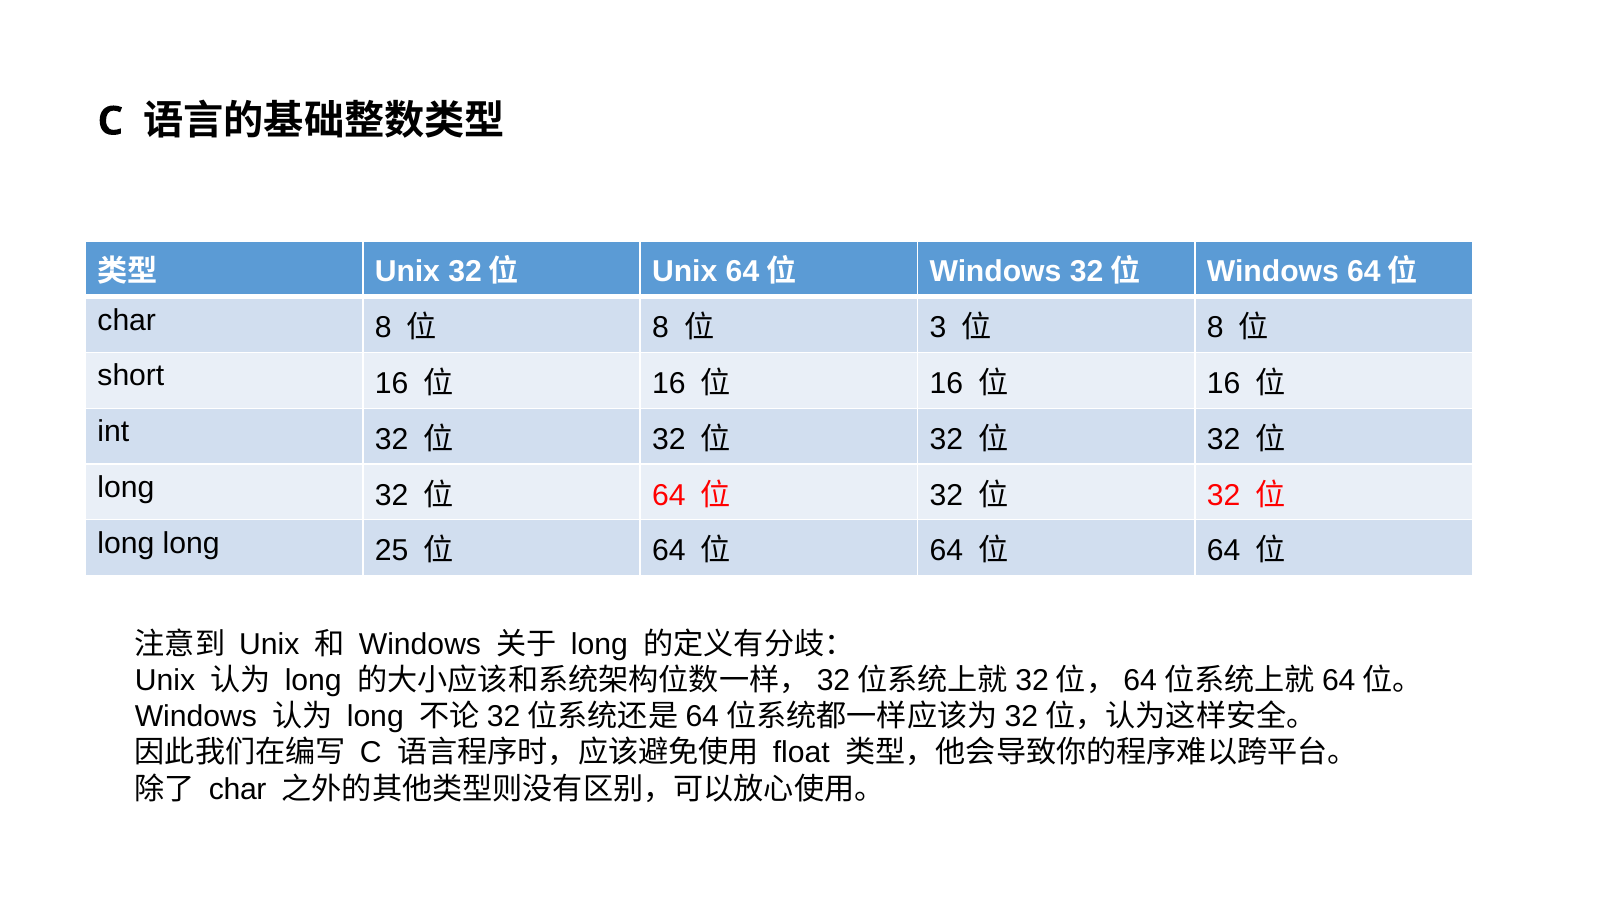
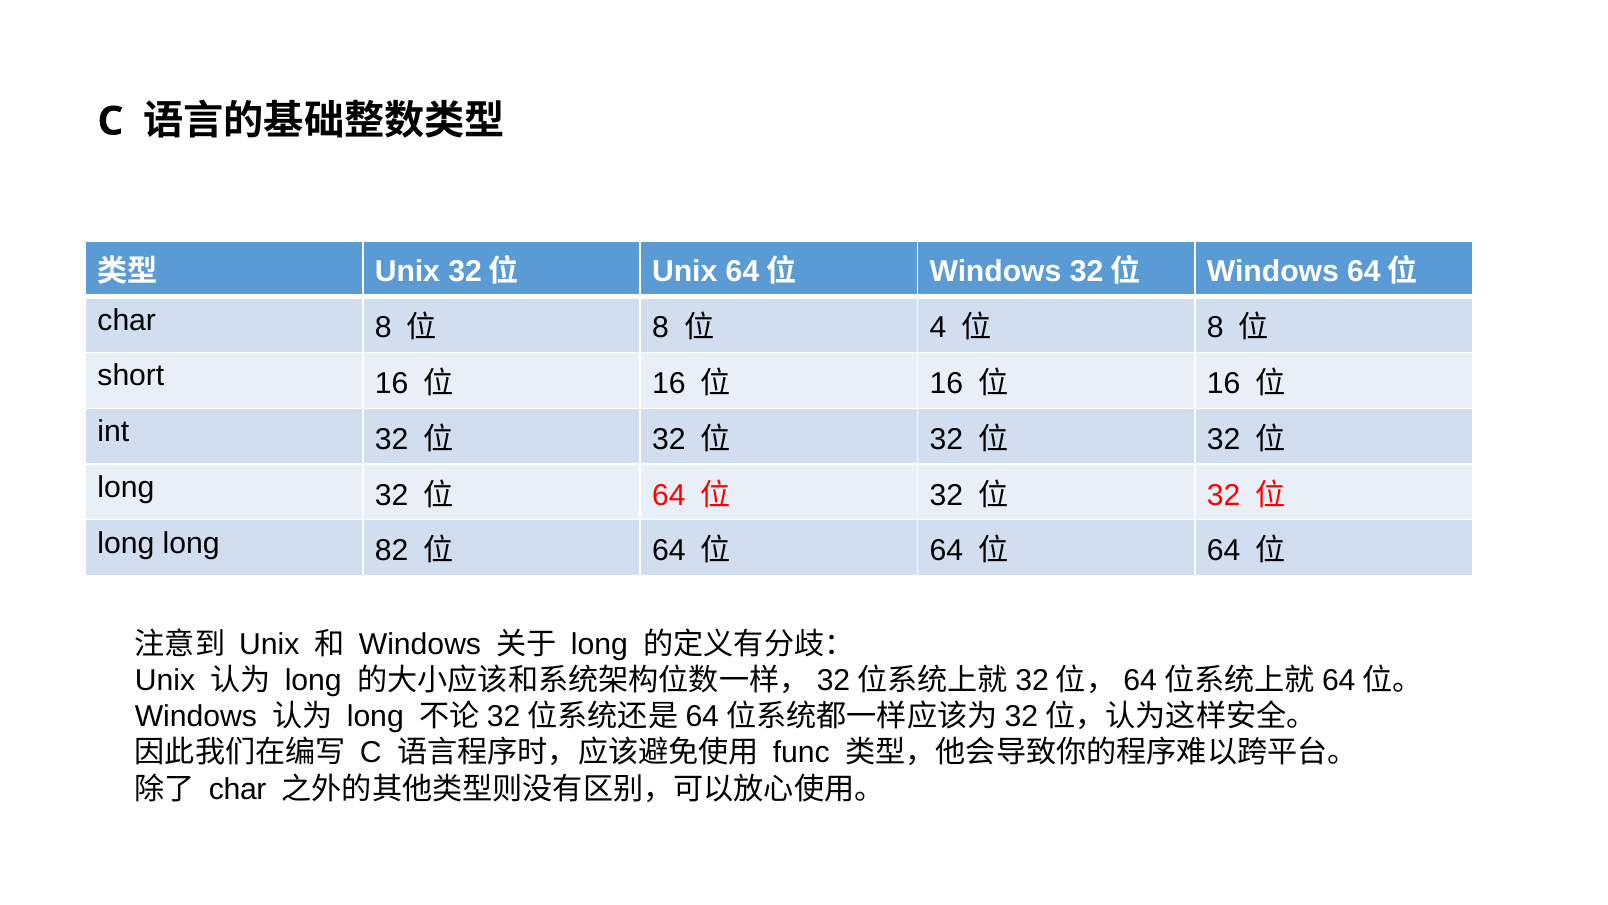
3: 3 -> 4
25: 25 -> 82
float: float -> func
